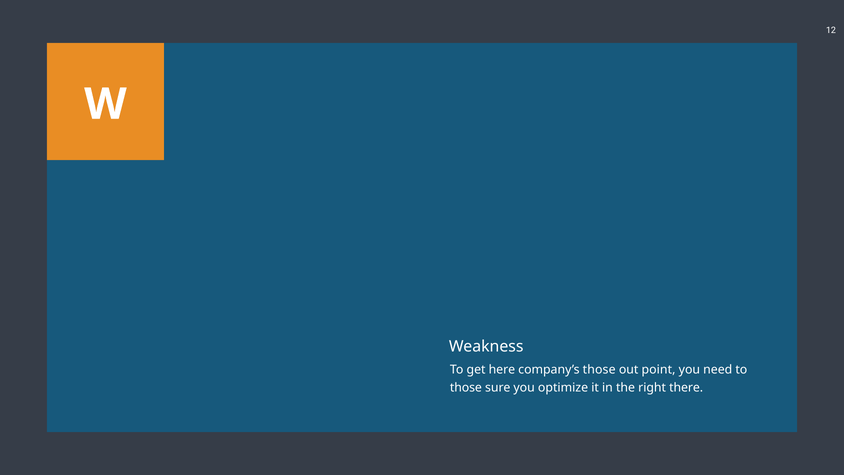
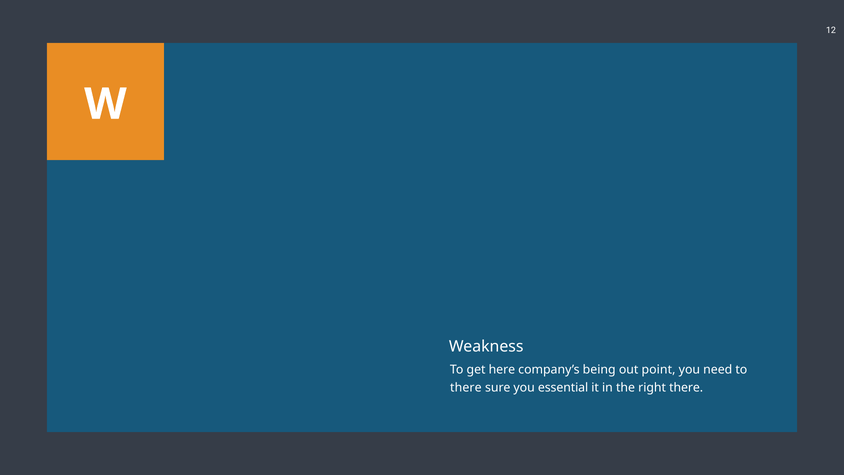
company’s those: those -> being
those at (466, 388): those -> there
optimize: optimize -> essential
